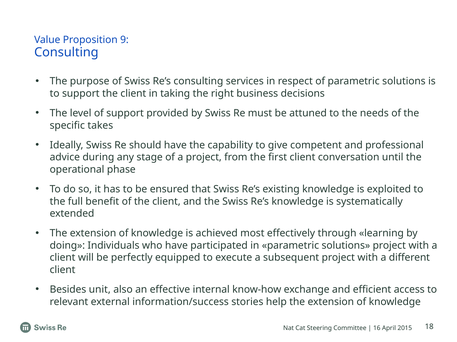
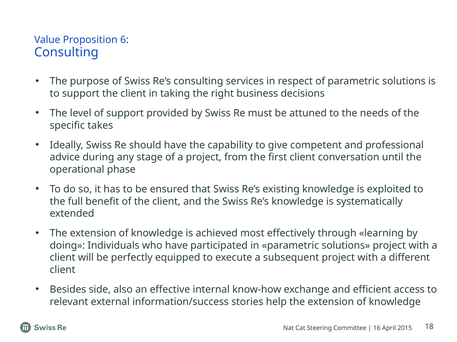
9: 9 -> 6
unit: unit -> side
